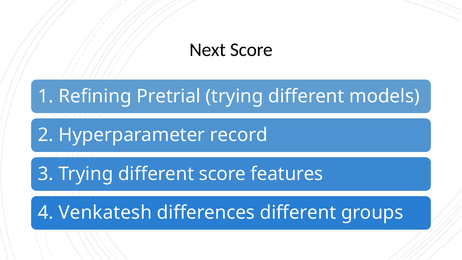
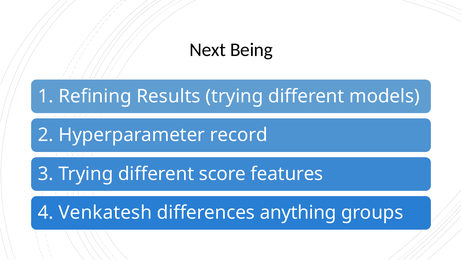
Next Score: Score -> Being
Pretrial: Pretrial -> Results
differences different: different -> anything
